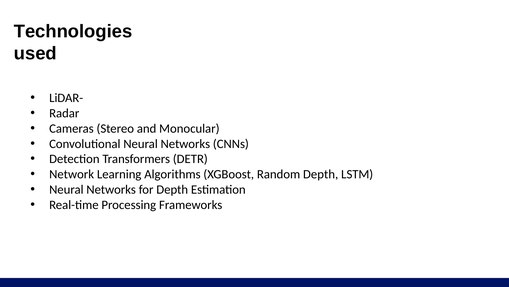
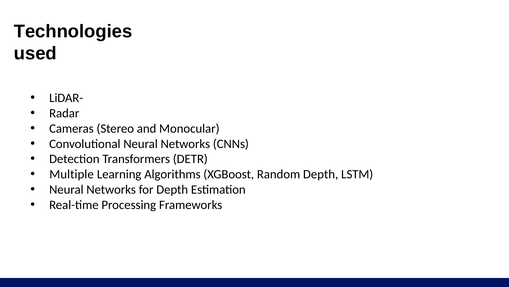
Network: Network -> Multiple
